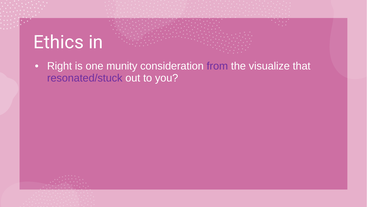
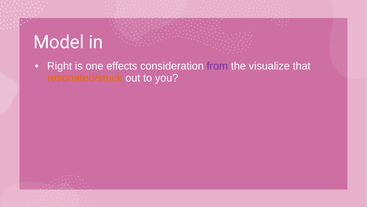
Ethics: Ethics -> Model
munity: munity -> effects
resonated/stuck colour: purple -> orange
